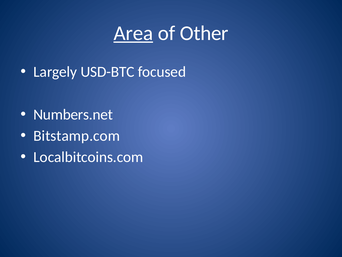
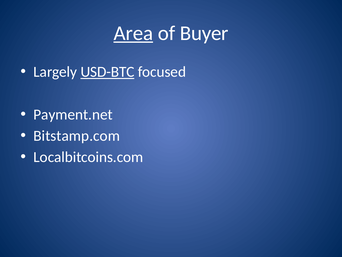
Other: Other -> Buyer
USD-BTC underline: none -> present
Numbers.net: Numbers.net -> Payment.net
